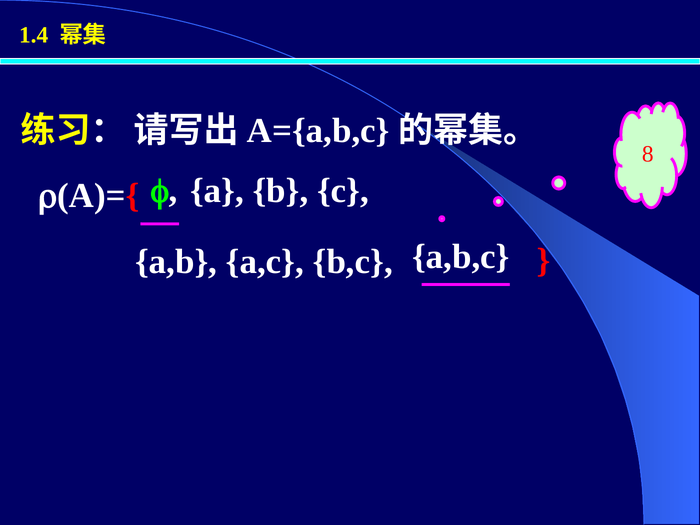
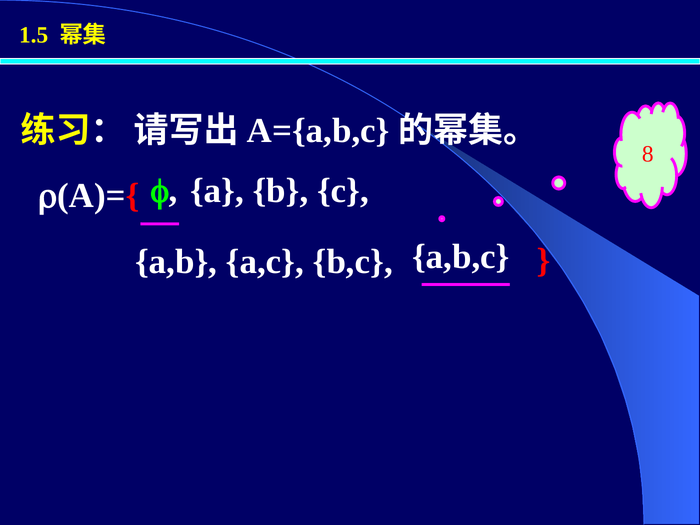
1.4: 1.4 -> 1.5
